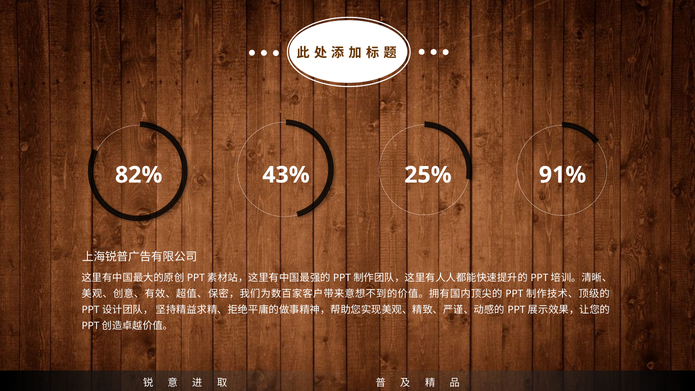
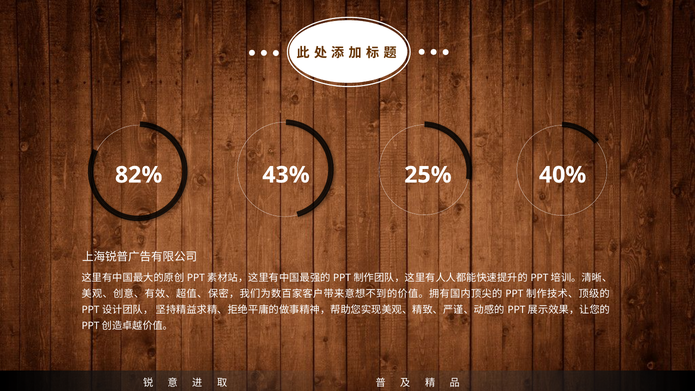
91%: 91% -> 40%
